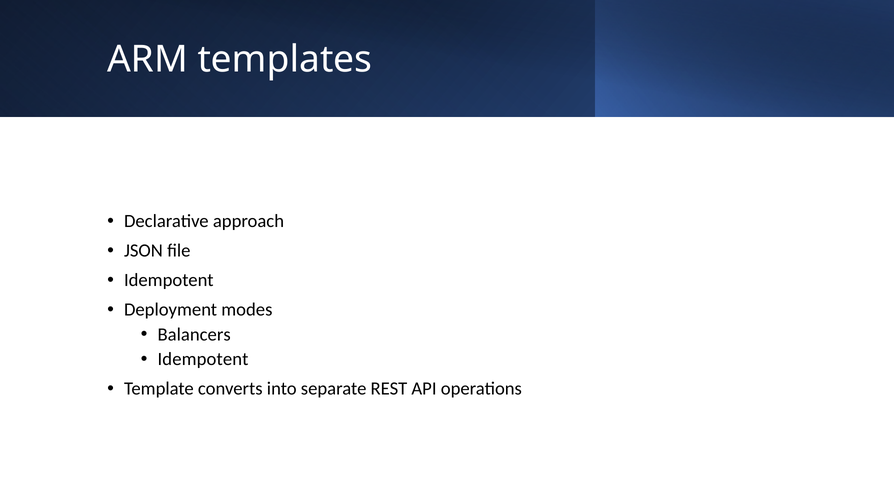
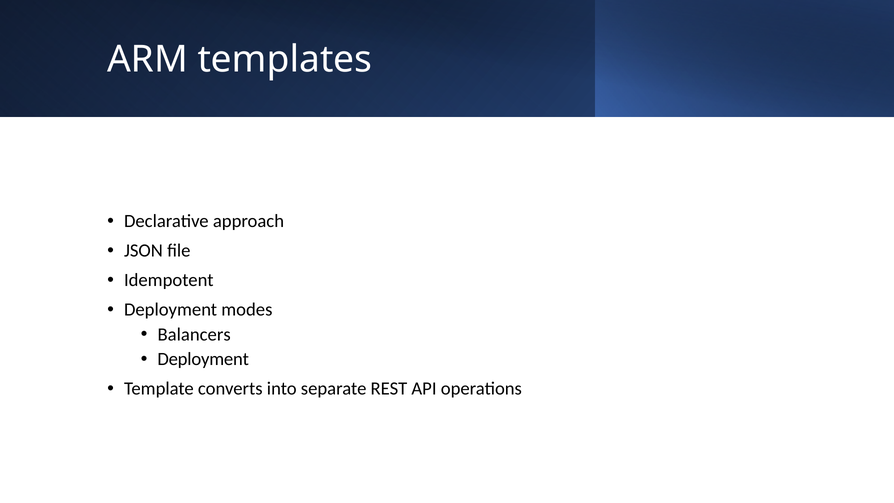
Idempotent at (203, 359): Idempotent -> Deployment
